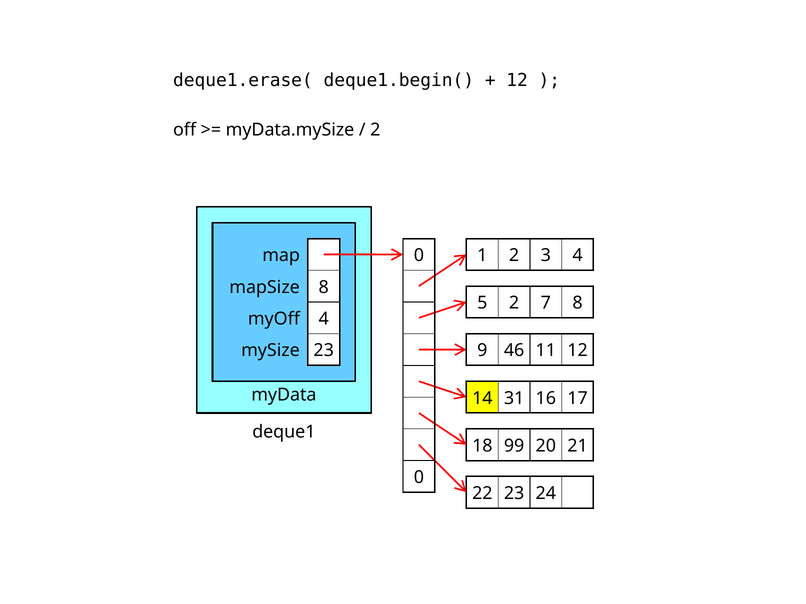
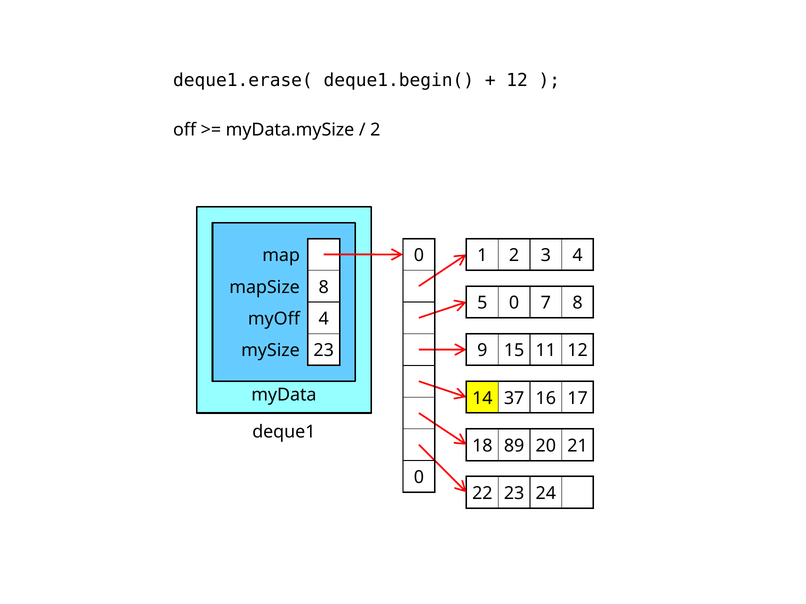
5 2: 2 -> 0
46: 46 -> 15
31: 31 -> 37
99: 99 -> 89
